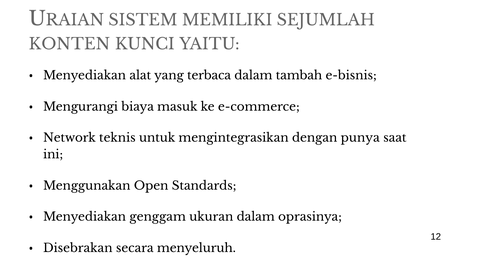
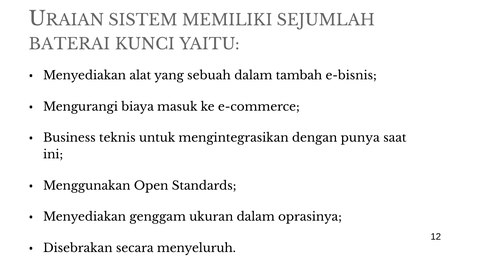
KONTEN: KONTEN -> BATERAI
terbaca: terbaca -> sebuah
Network: Network -> Business
